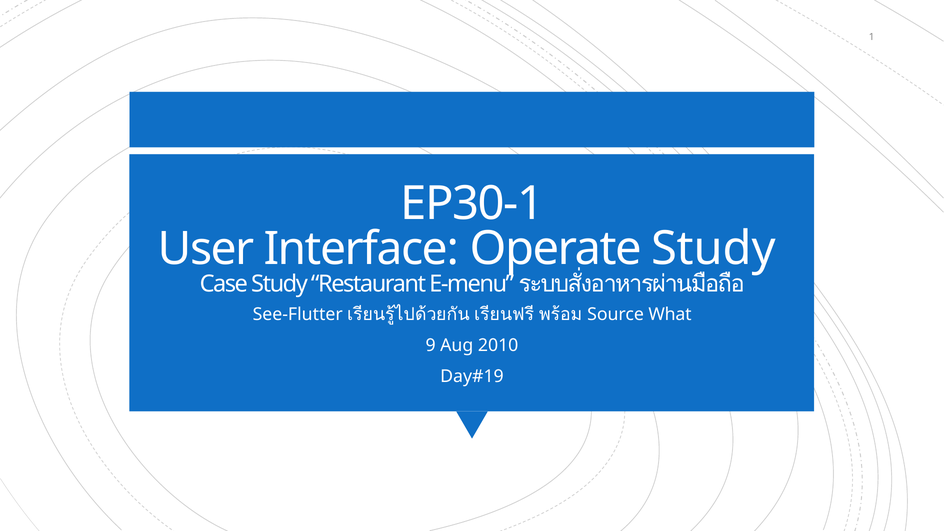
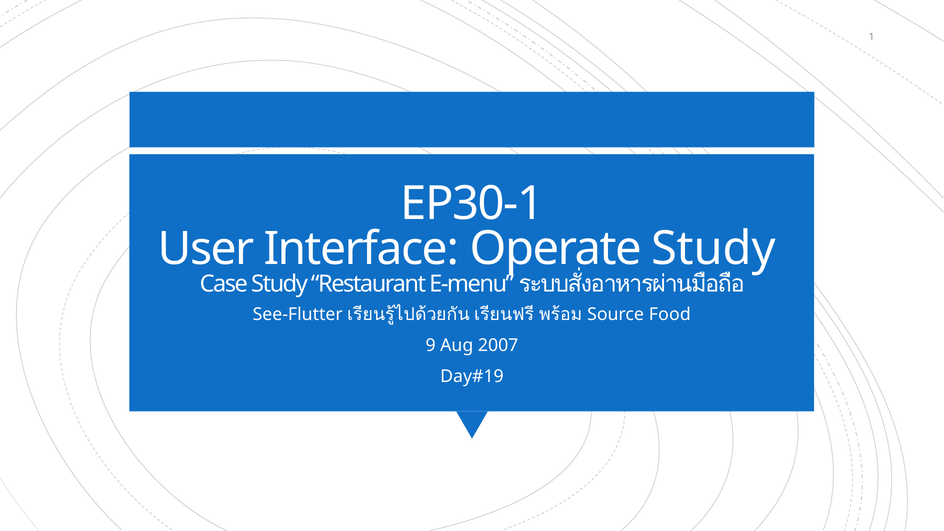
What: What -> Food
2010: 2010 -> 2007
